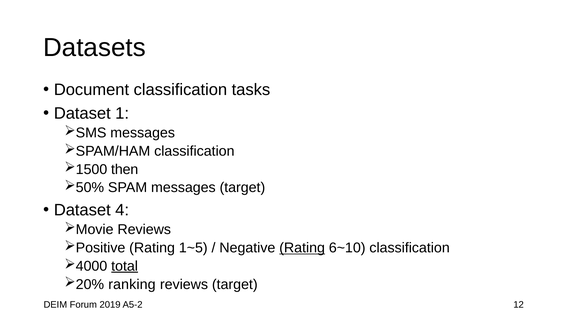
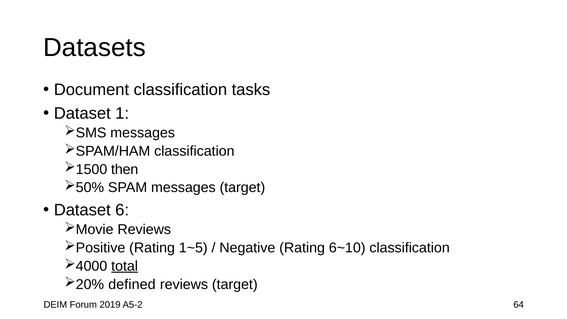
4: 4 -> 6
Rating at (302, 248) underline: present -> none
ranking: ranking -> defined
12: 12 -> 64
